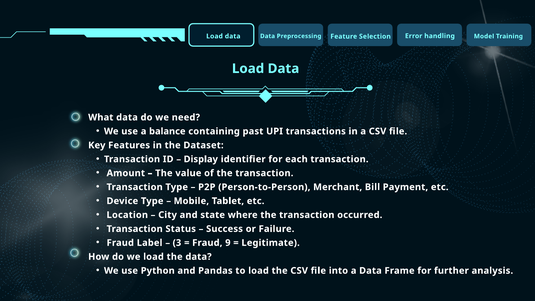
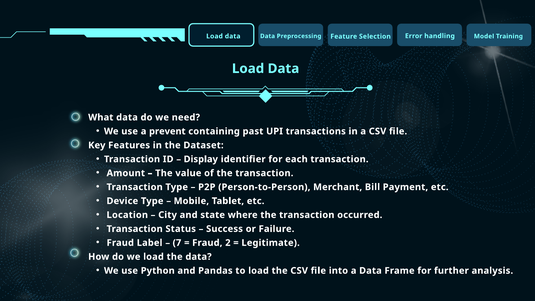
balance: balance -> prevent
3: 3 -> 7
9: 9 -> 2
